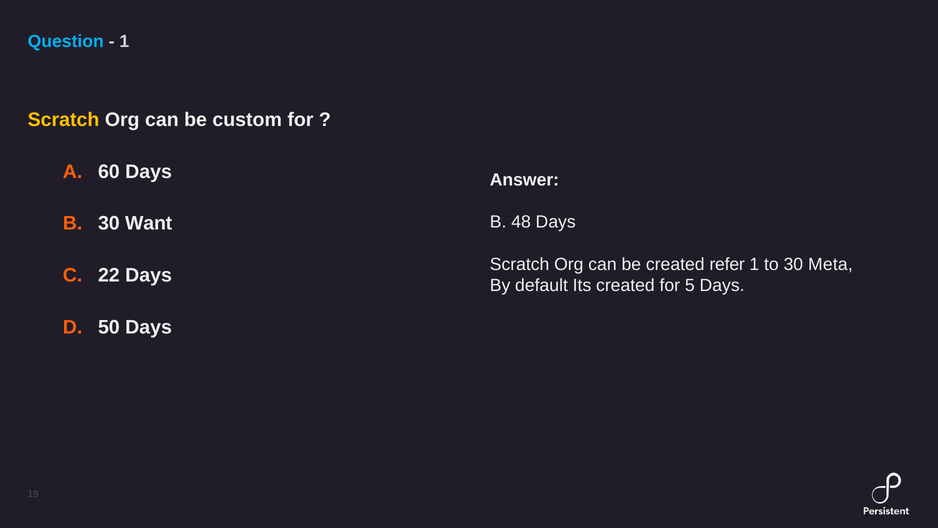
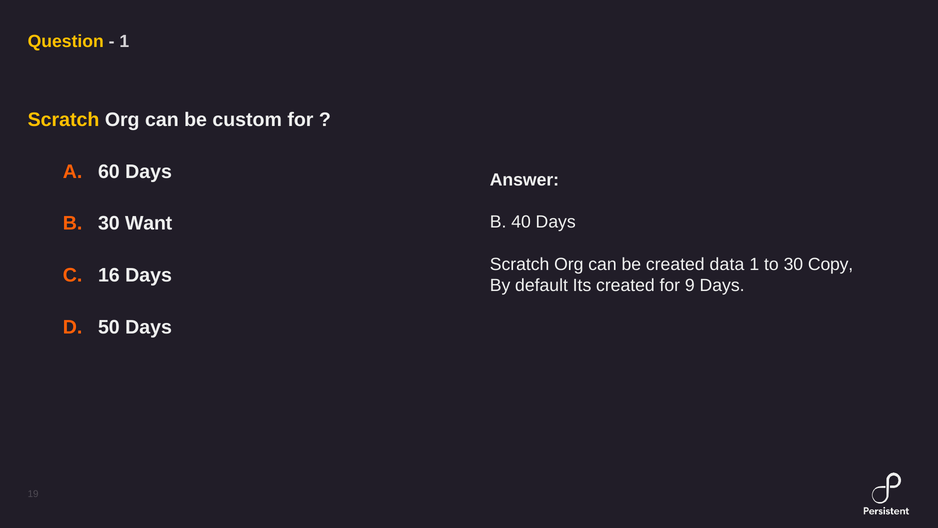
Question colour: light blue -> yellow
48: 48 -> 40
refer: refer -> data
Meta: Meta -> Copy
22: 22 -> 16
5: 5 -> 9
